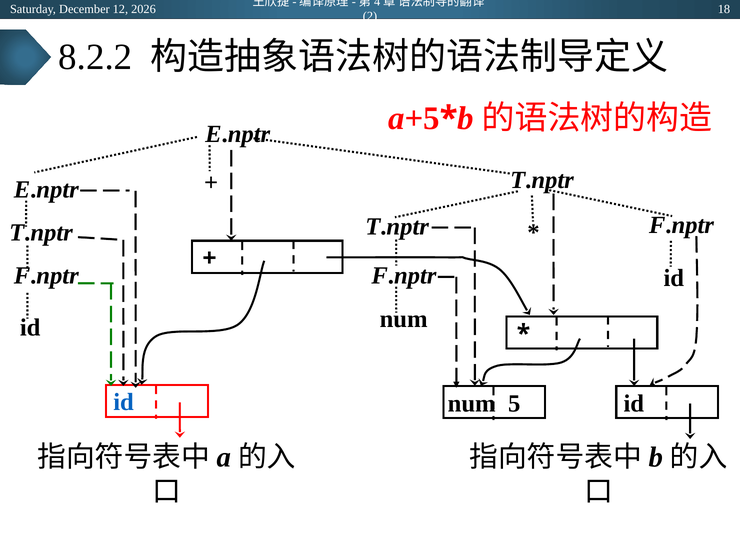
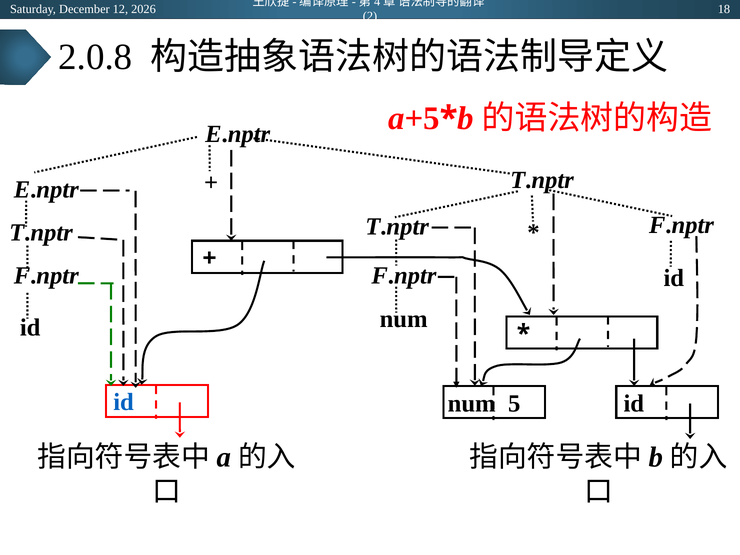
8.2.2: 8.2.2 -> 2.0.8
